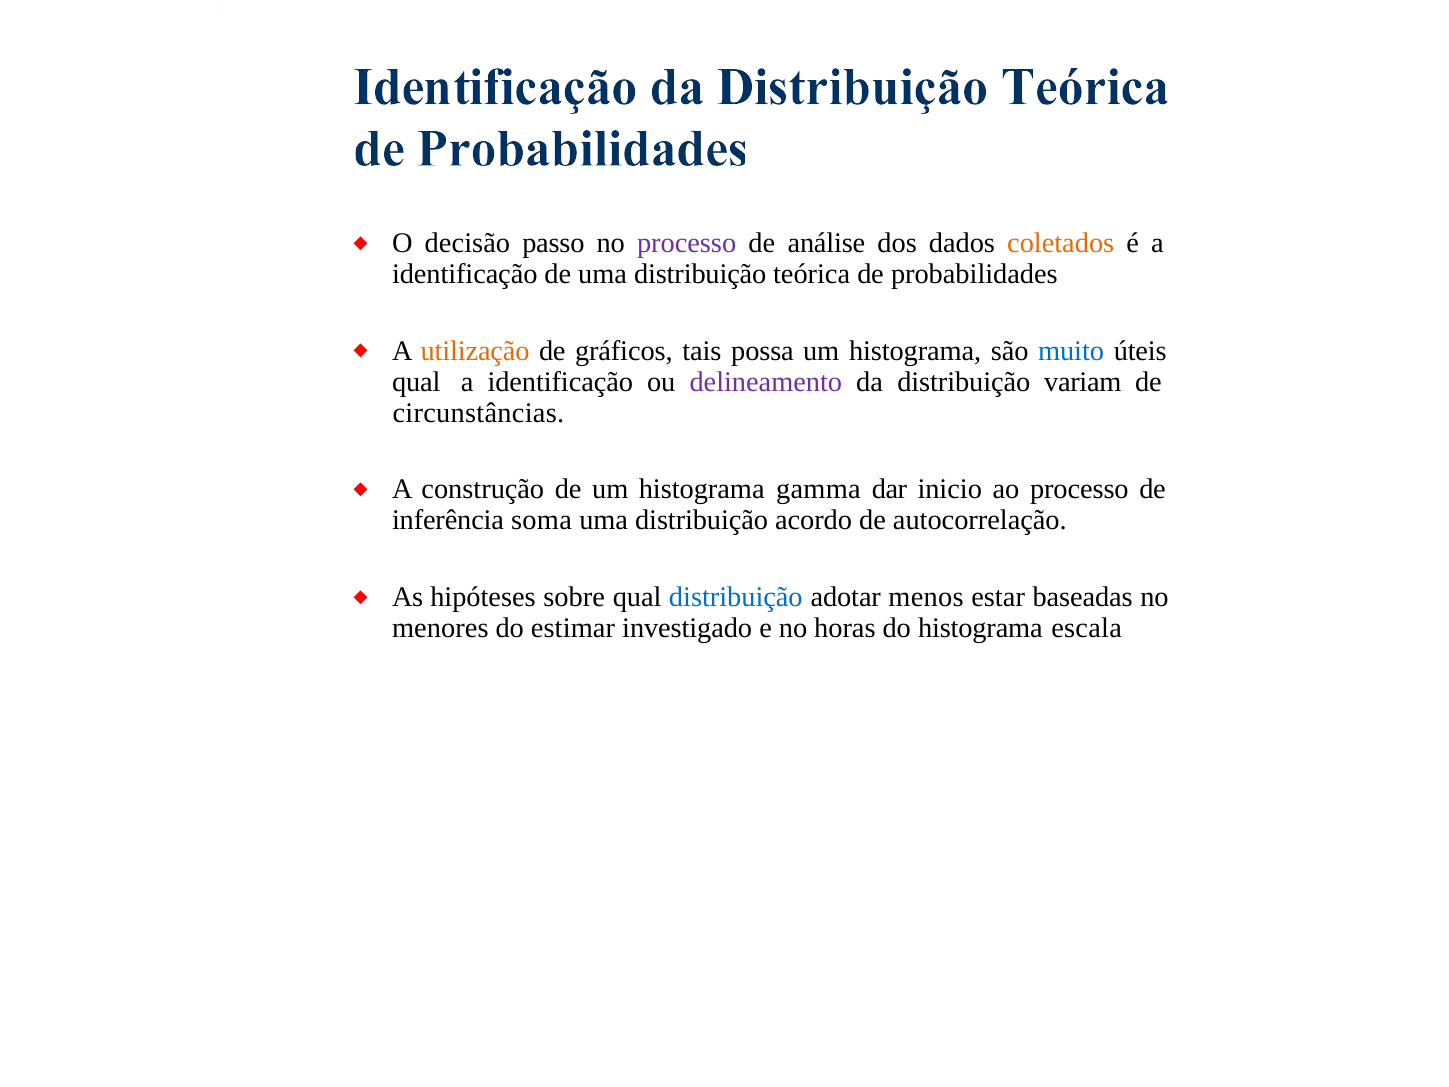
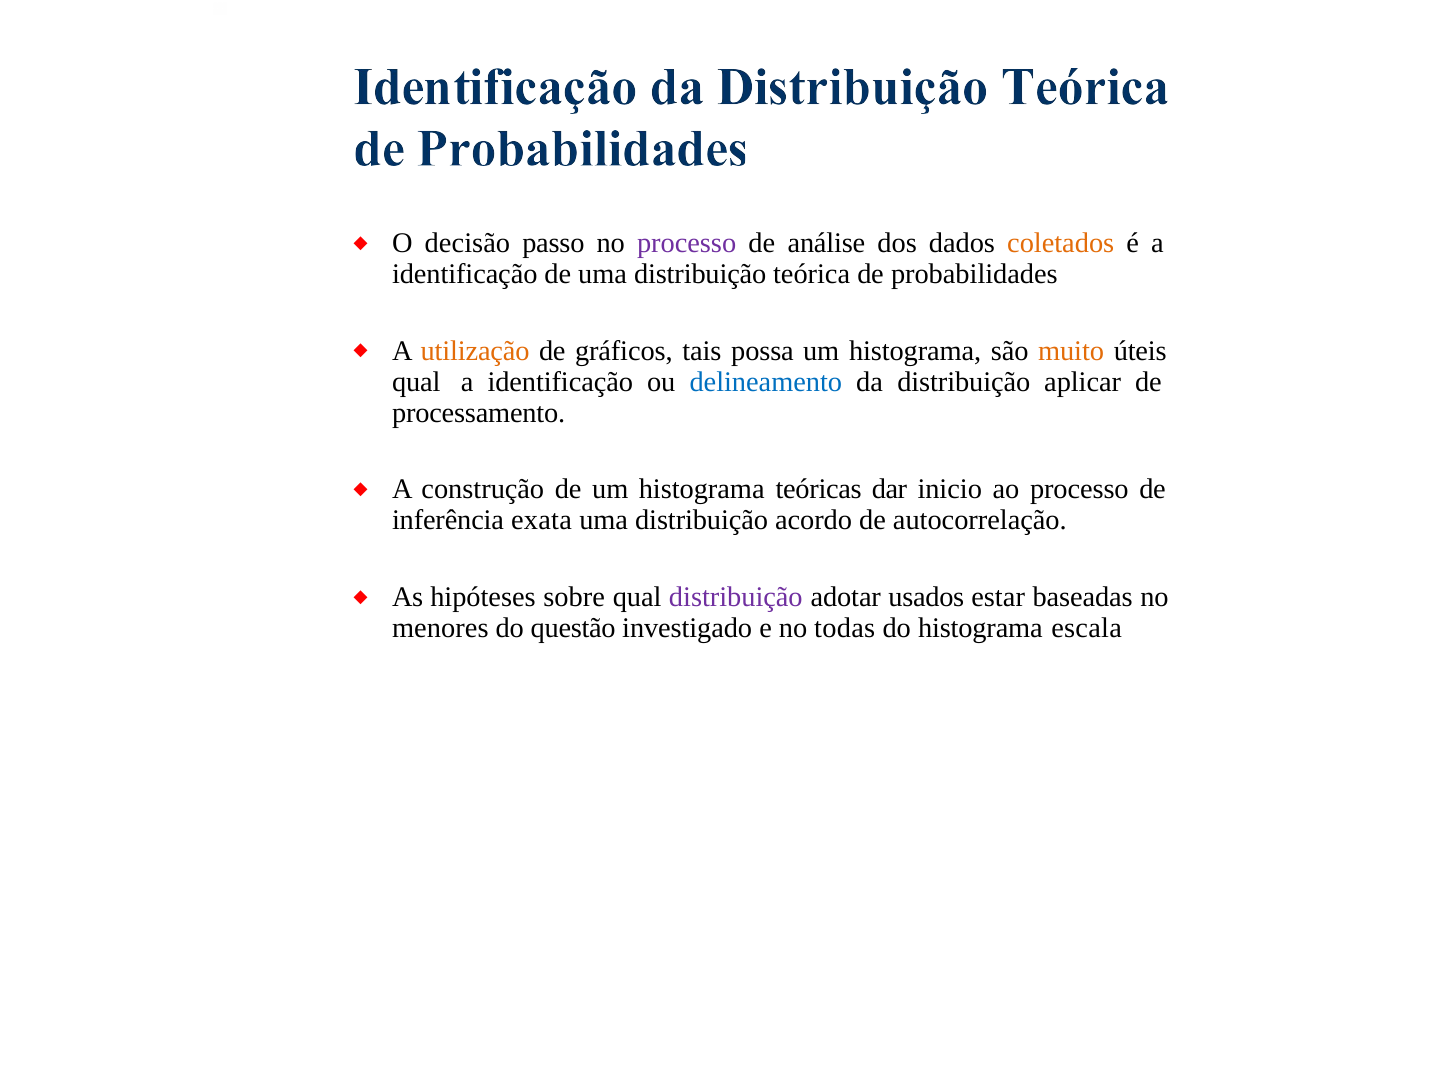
muito colour: blue -> orange
delineamento colour: purple -> blue
variam: variam -> aplicar
circunstâncias: circunstâncias -> processamento
gamma: gamma -> teóricas
soma: soma -> exata
distribuição at (736, 597) colour: blue -> purple
menos: menos -> usados
estimar: estimar -> questão
horas: horas -> todas
